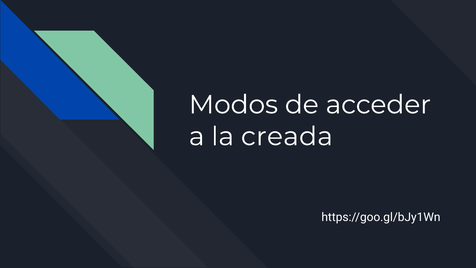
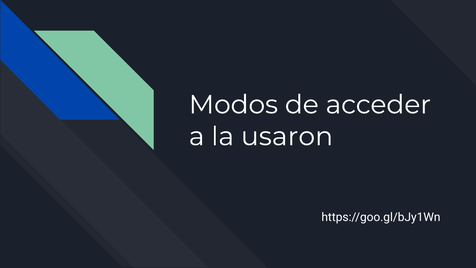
creada: creada -> usaron
